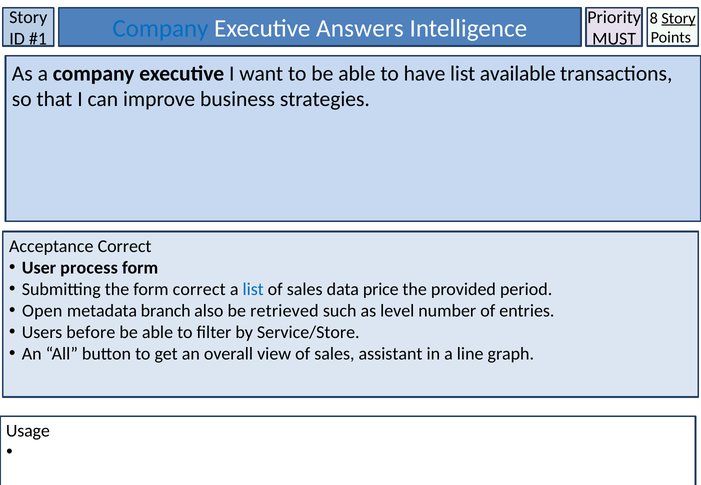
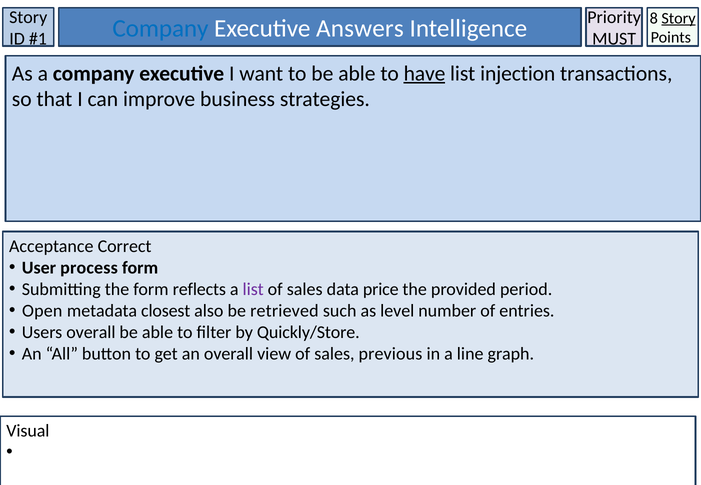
have underline: none -> present
available: available -> injection
form correct: correct -> reflects
list at (253, 289) colour: blue -> purple
branch: branch -> closest
Users before: before -> overall
Service/Store: Service/Store -> Quickly/Store
assistant: assistant -> previous
Usage: Usage -> Visual
